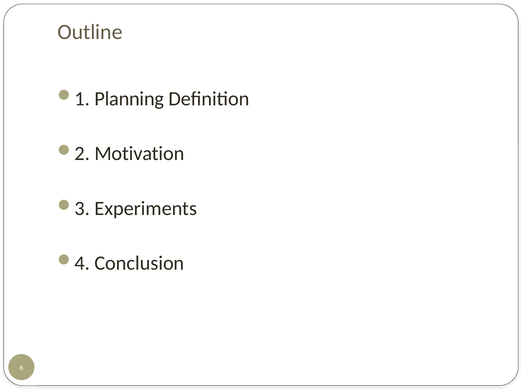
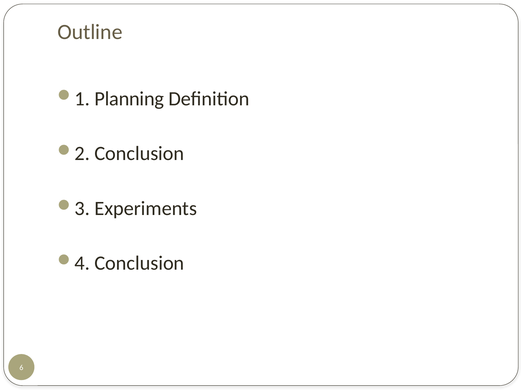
Motivation at (139, 154): Motivation -> Conclusion
